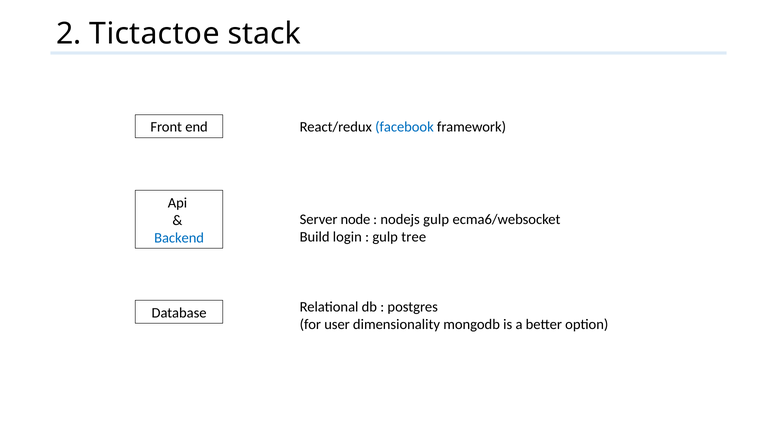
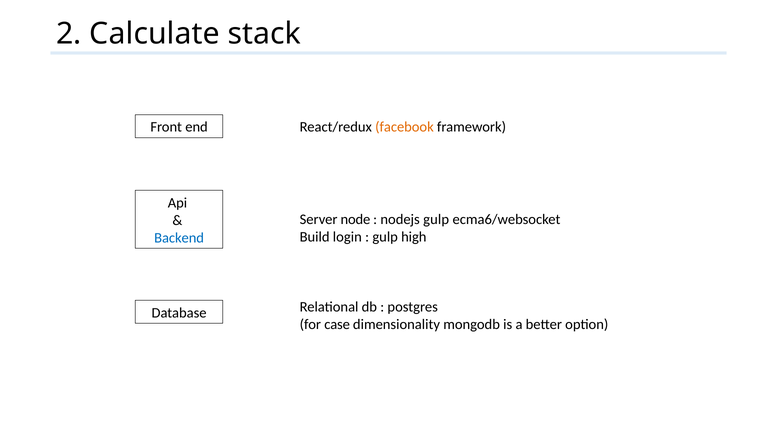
Tictactoe: Tictactoe -> Calculate
facebook colour: blue -> orange
tree: tree -> high
user: user -> case
